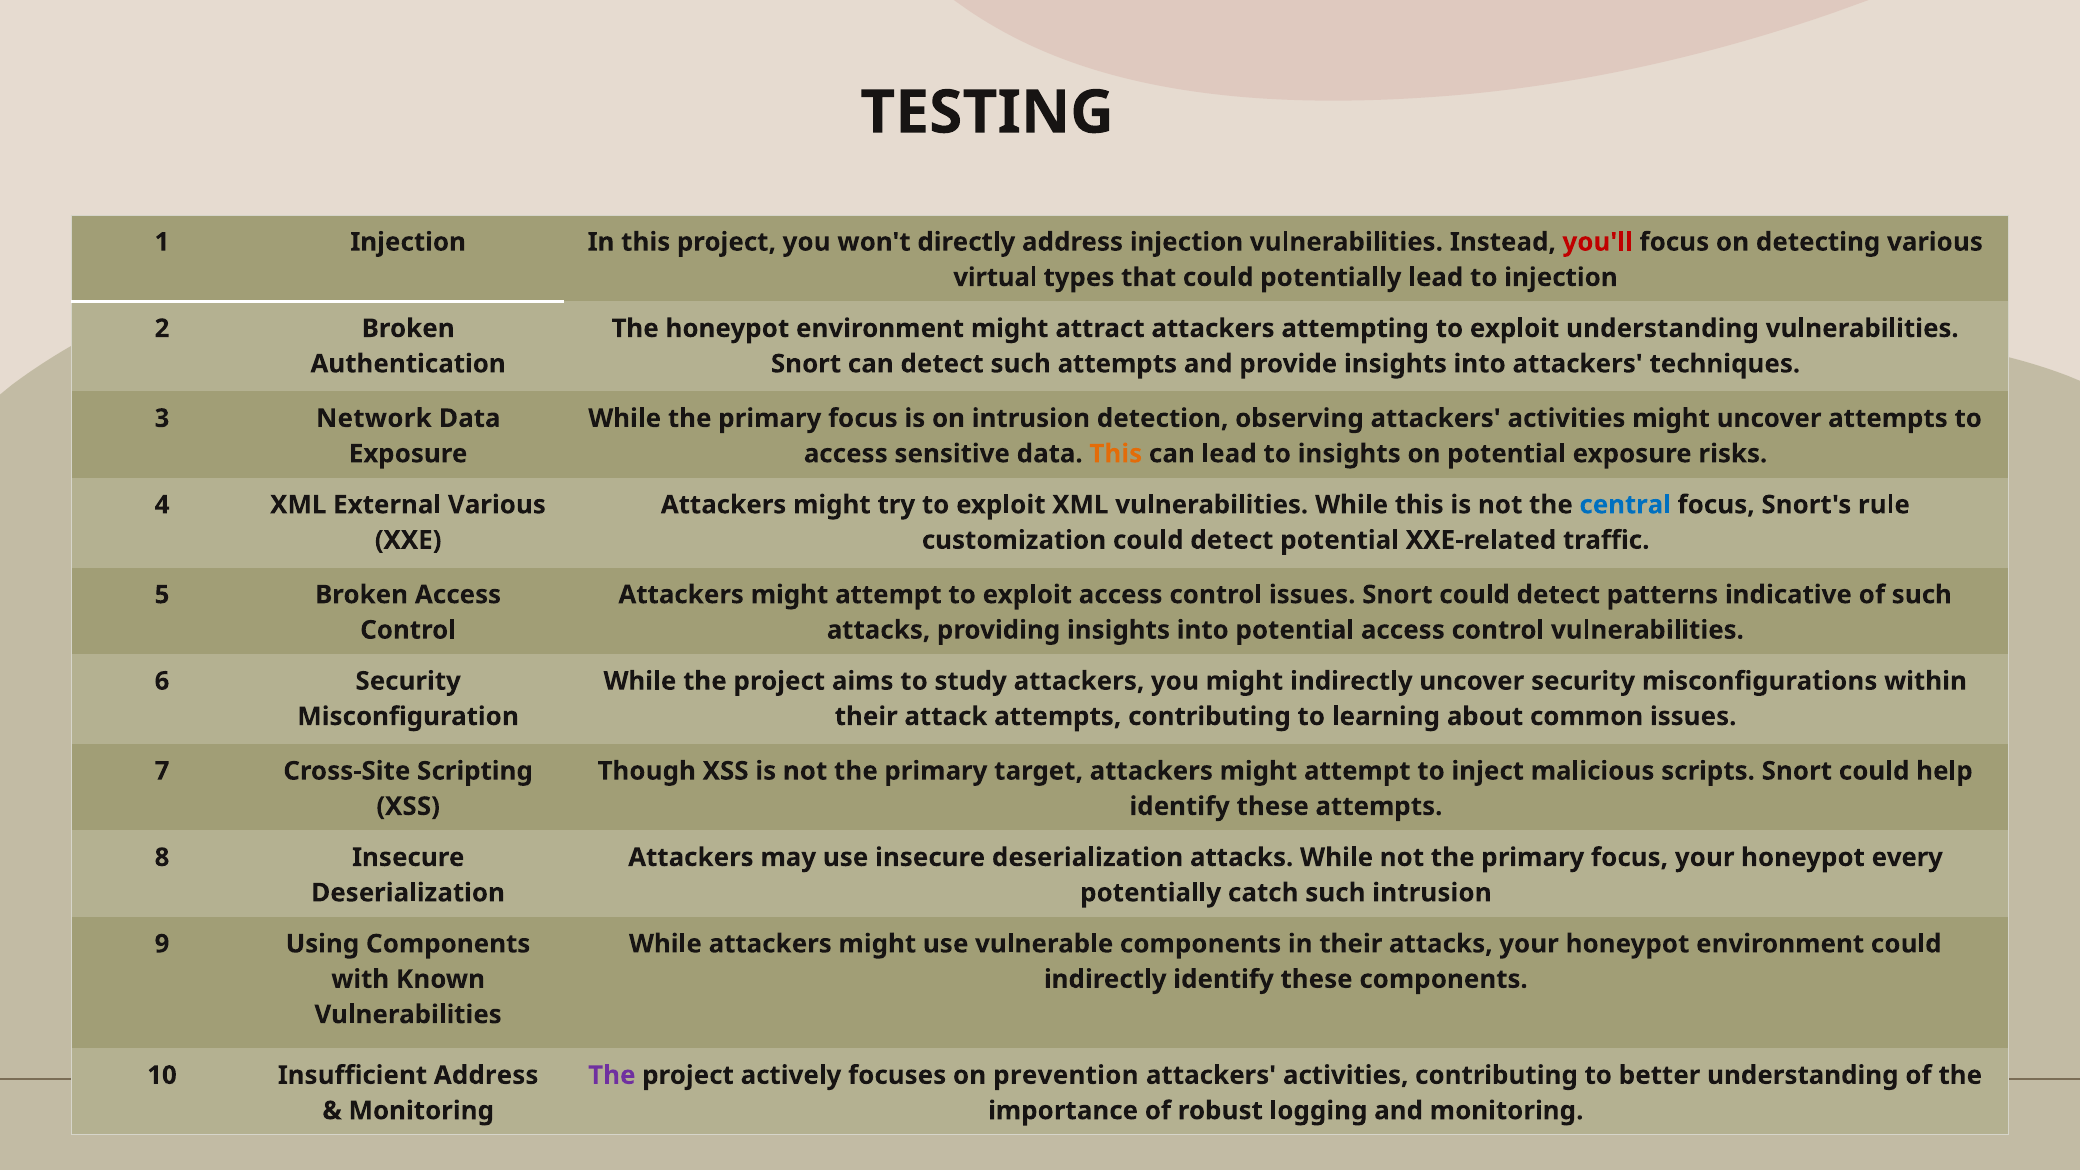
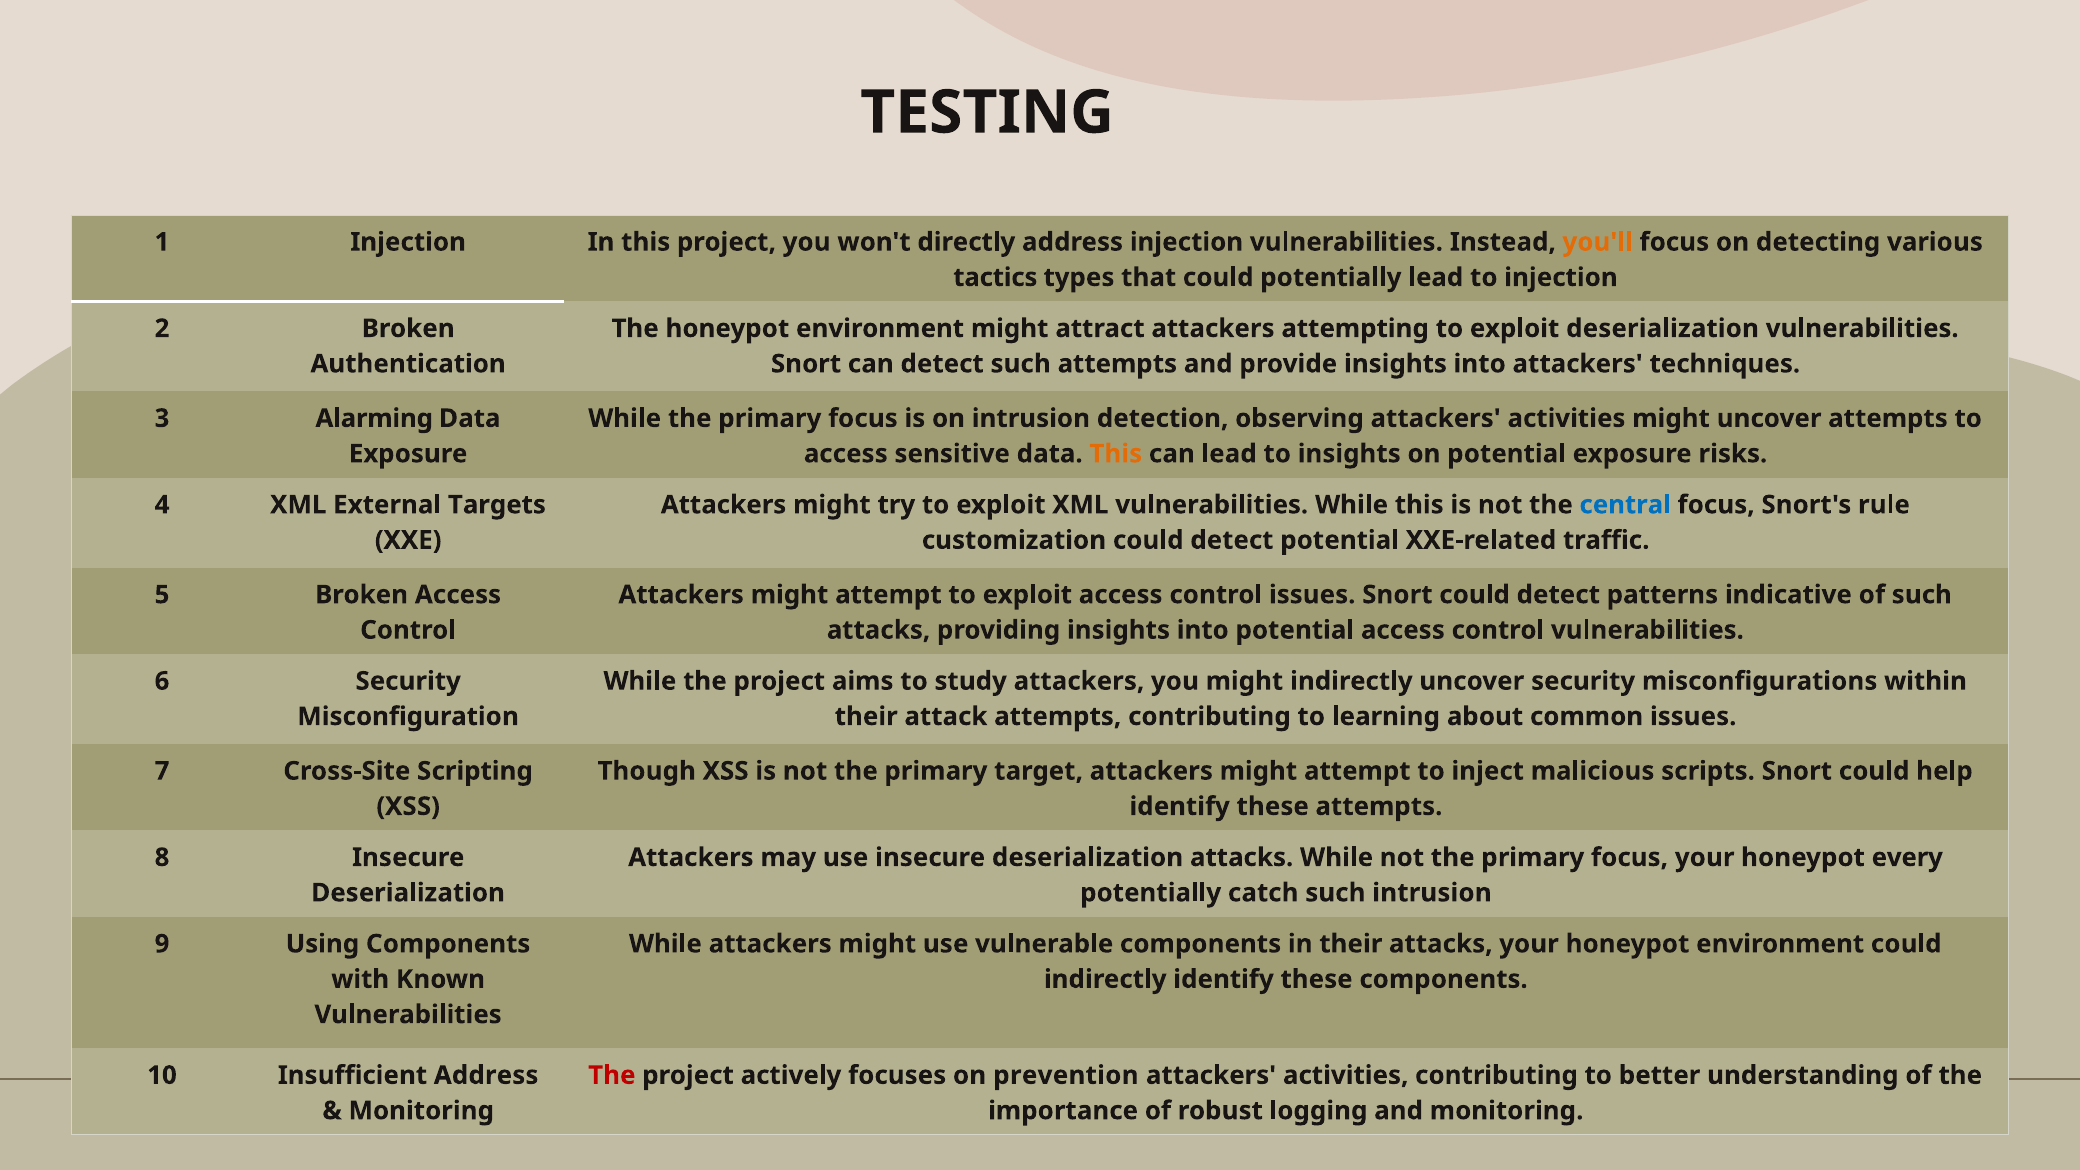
you'll colour: red -> orange
virtual: virtual -> tactics
exploit understanding: understanding -> deserialization
Network: Network -> Alarming
External Various: Various -> Targets
The at (612, 1075) colour: purple -> red
